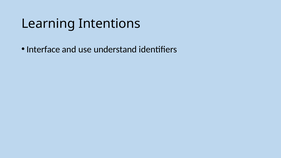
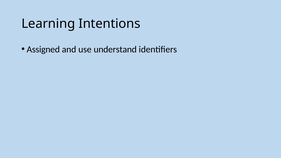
Interface: Interface -> Assigned
